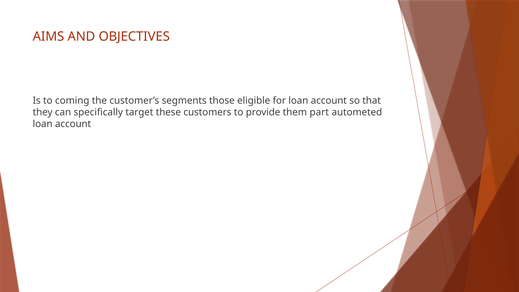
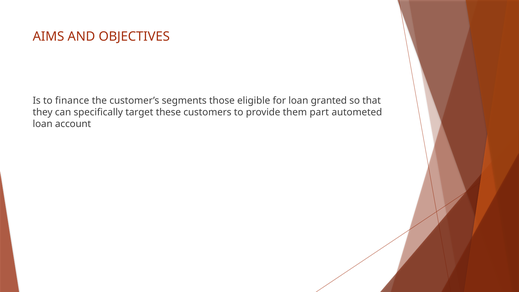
coming: coming -> finance
for loan account: account -> granted
